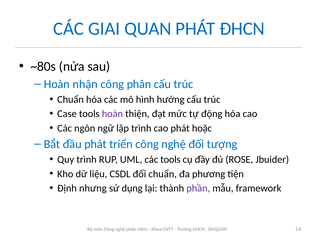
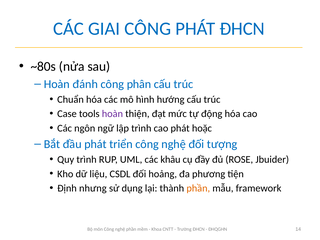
GIAI QUAN: QUAN -> CÔNG
nhận: nhận -> đánh
các tools: tools -> khâu
đối chuẩn: chuẩn -> hoảng
phần at (198, 188) colour: purple -> orange
